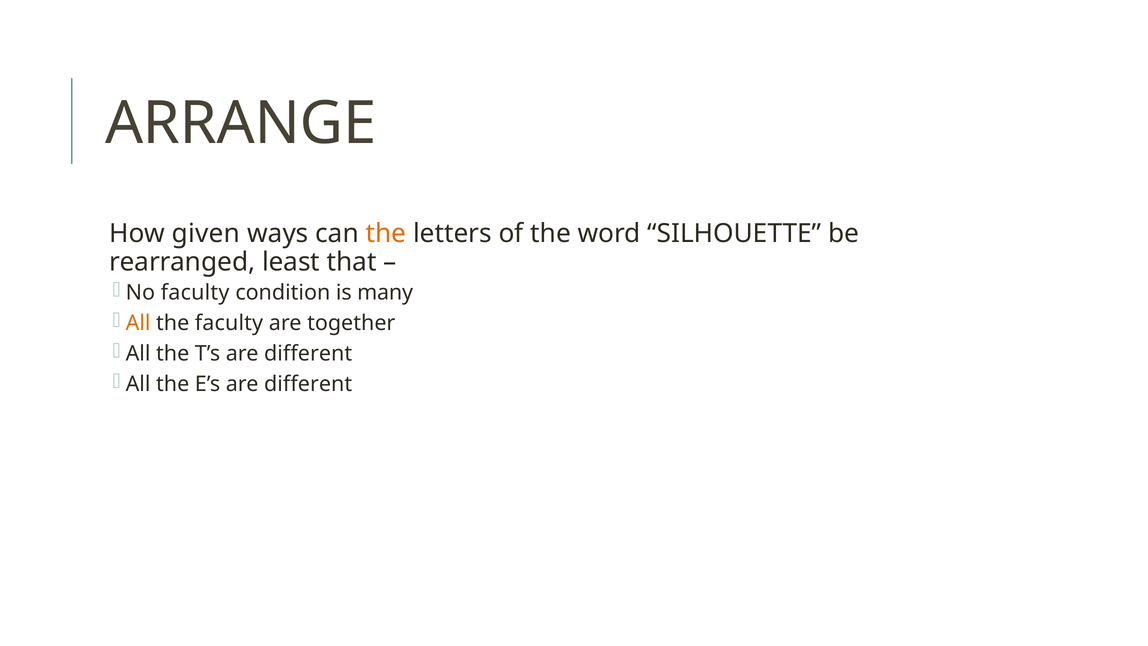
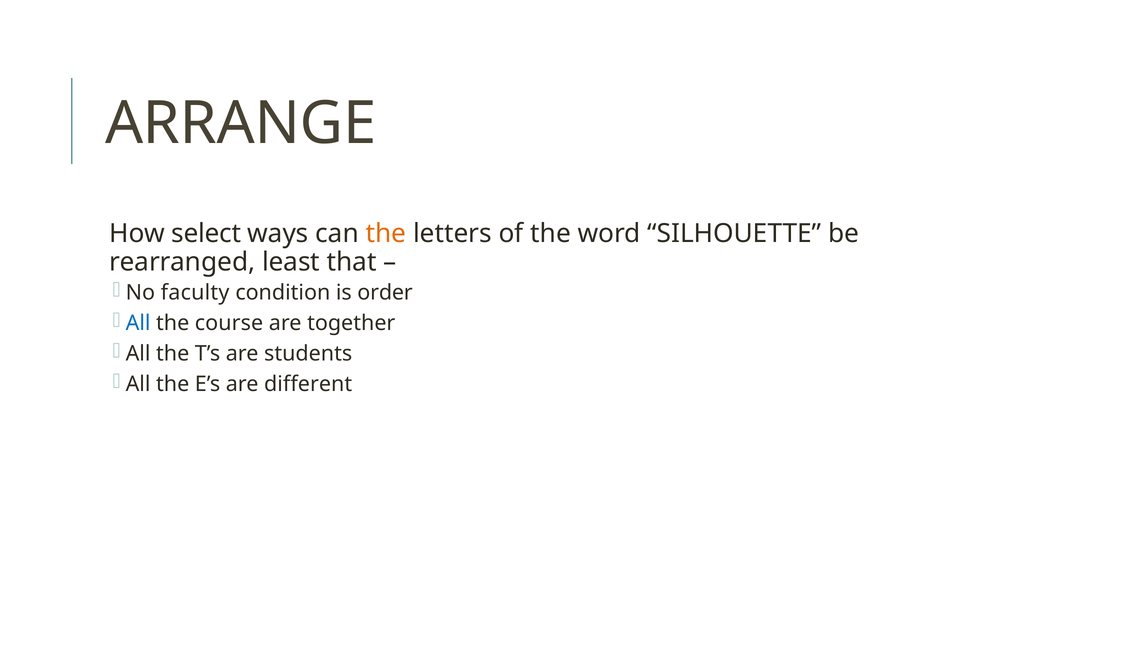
given: given -> select
many: many -> order
All at (138, 323) colour: orange -> blue
the faculty: faculty -> course
T’s are different: different -> students
